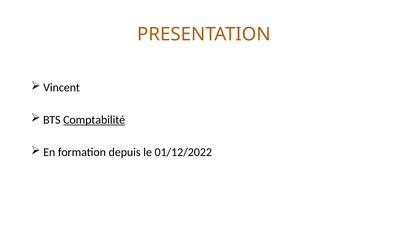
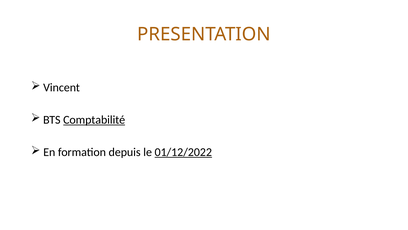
01/12/2022 underline: none -> present
